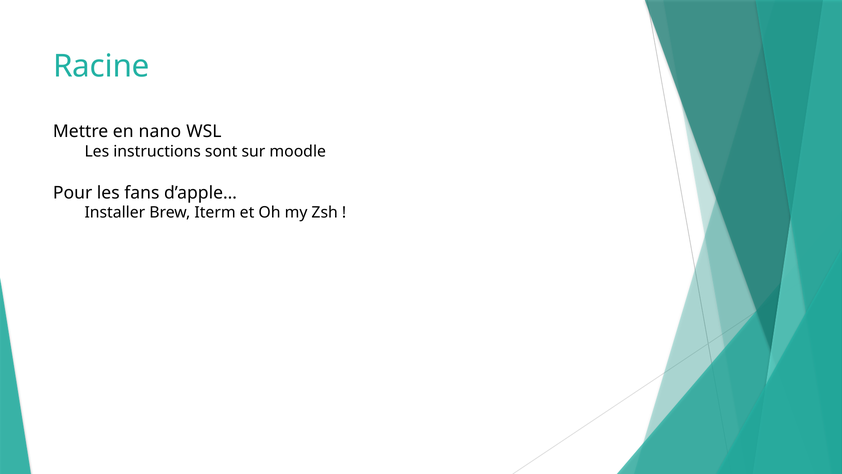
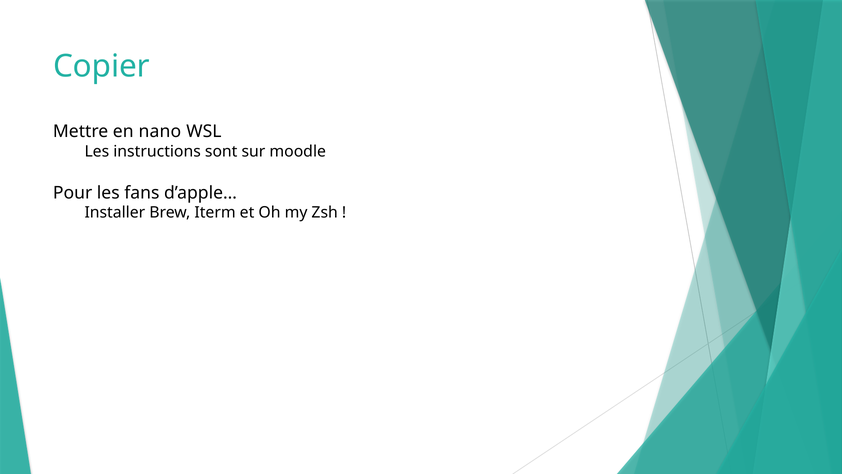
Racine: Racine -> Copier
